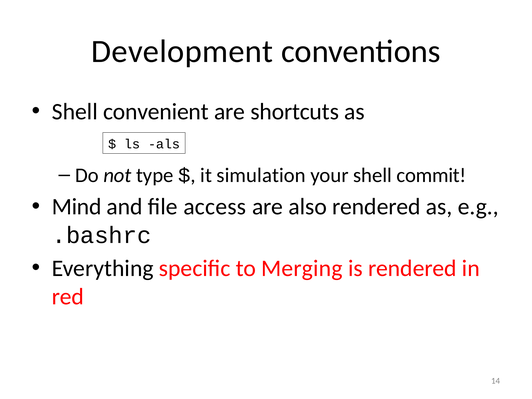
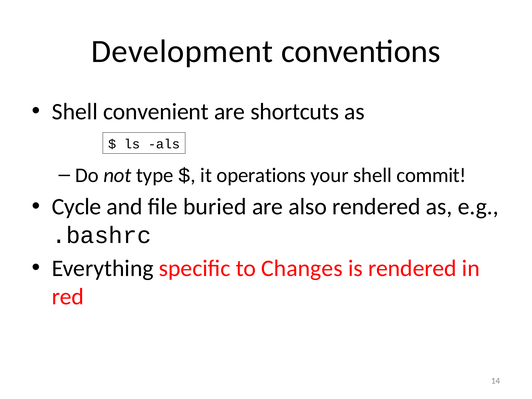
simulation: simulation -> operations
Mind: Mind -> Cycle
access: access -> buried
Merging: Merging -> Changes
